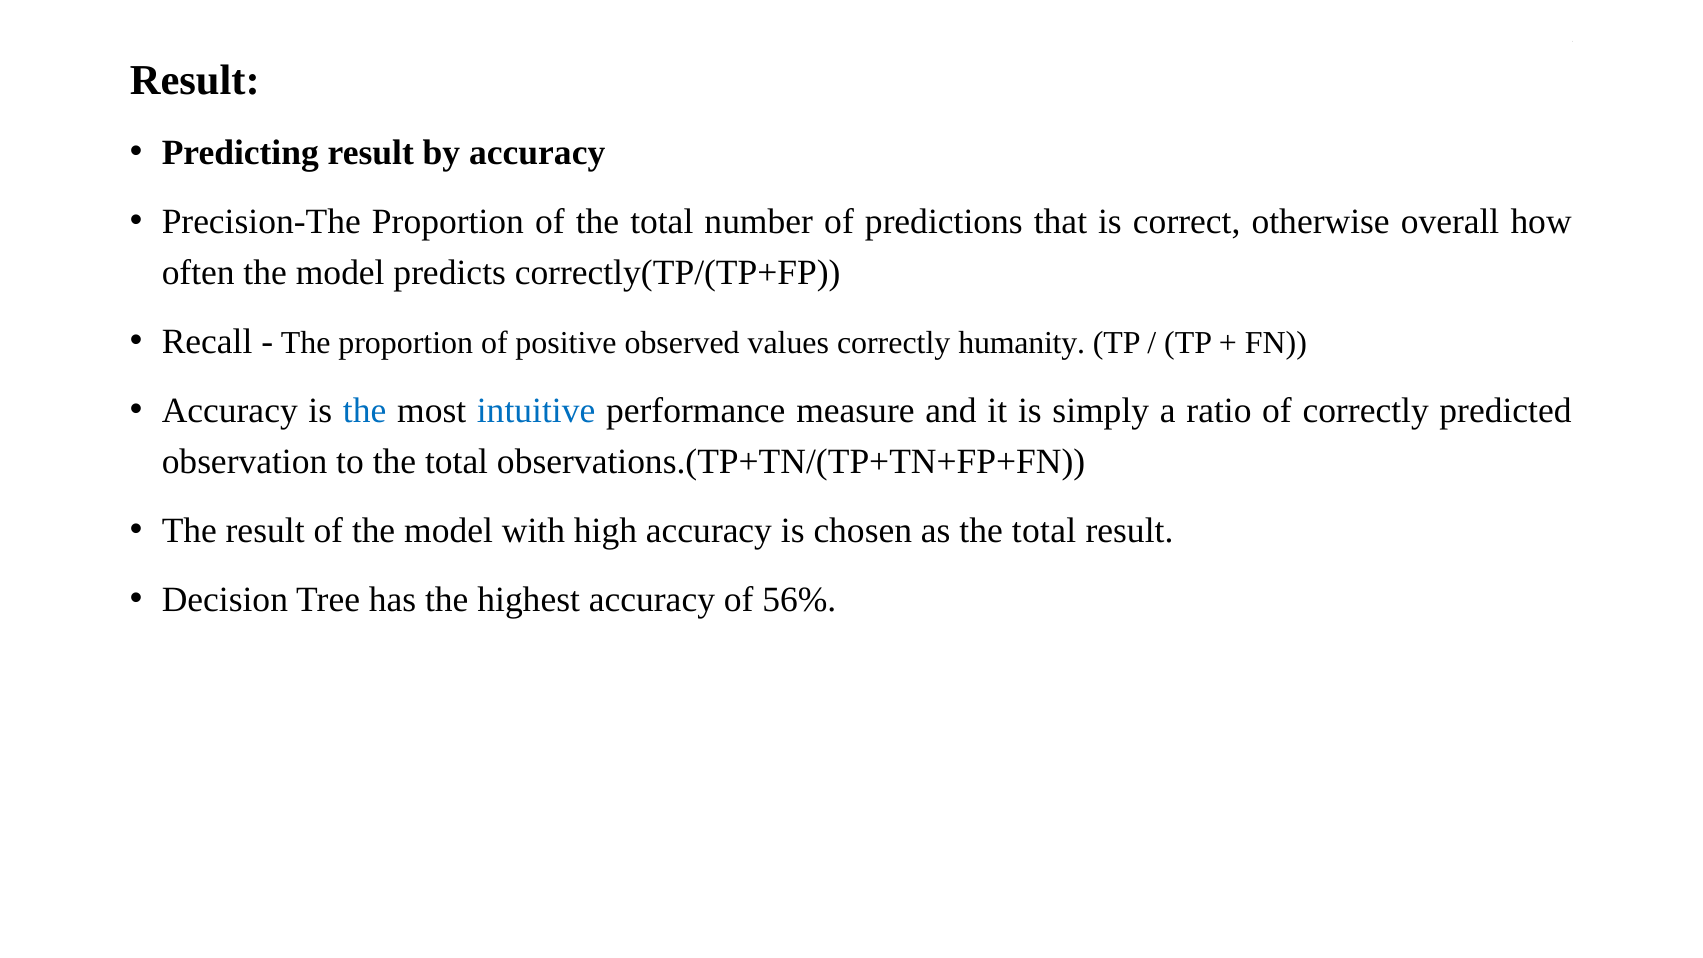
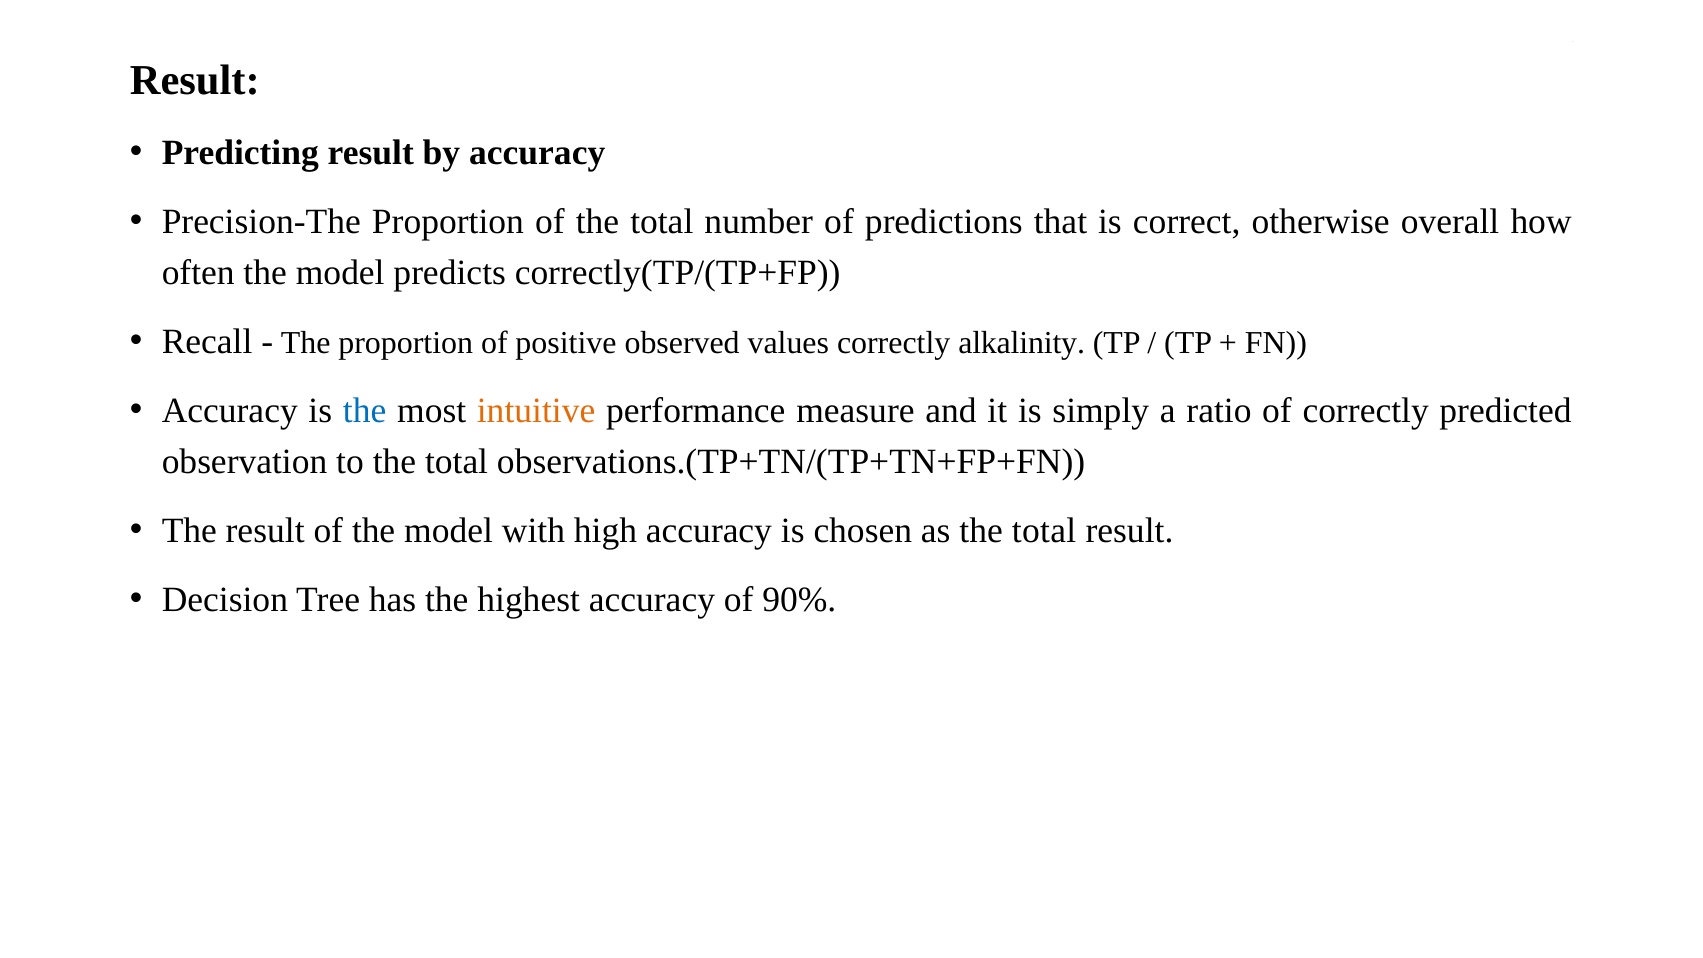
humanity: humanity -> alkalinity
intuitive colour: blue -> orange
56%: 56% -> 90%
